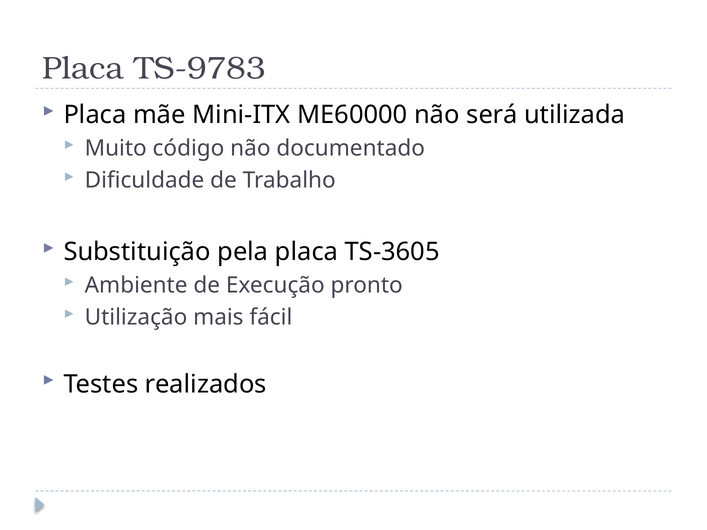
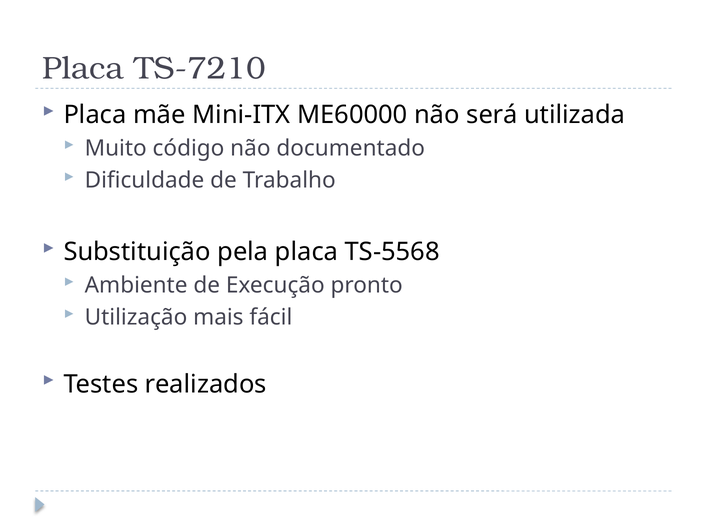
TS-9783: TS-9783 -> TS-7210
TS-3605: TS-3605 -> TS-5568
